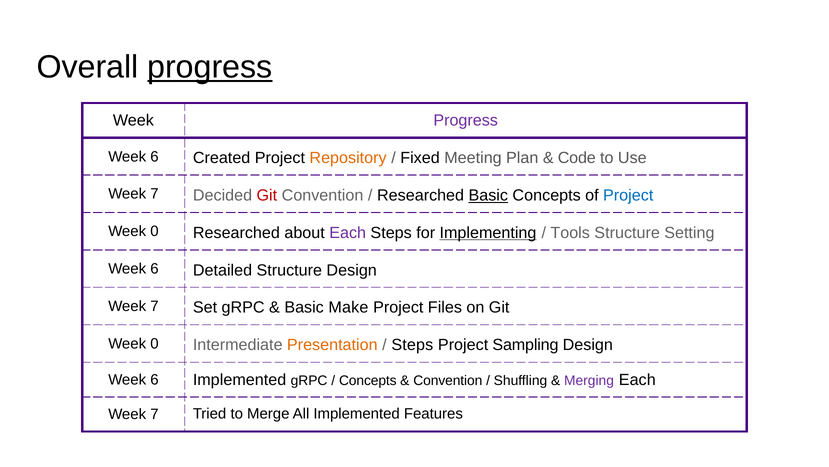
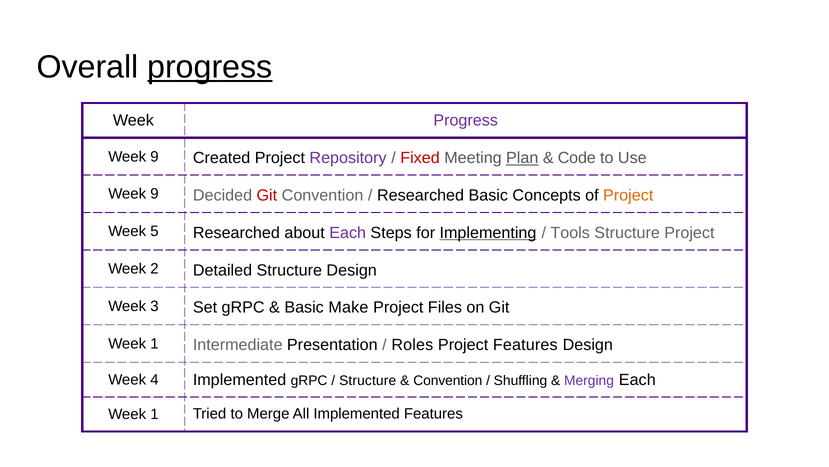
6 at (154, 156): 6 -> 9
Repository colour: orange -> purple
Fixed colour: black -> red
Plan underline: none -> present
7 at (154, 194): 7 -> 9
Basic at (488, 195) underline: present -> none
Project at (628, 195) colour: blue -> orange
0 at (154, 231): 0 -> 5
Structure Setting: Setting -> Project
6 at (154, 268): 6 -> 2
7 at (154, 306): 7 -> 3
0 at (154, 343): 0 -> 1
Presentation colour: orange -> black
Steps at (412, 345): Steps -> Roles
Project Sampling: Sampling -> Features
6 at (154, 379): 6 -> 4
Concepts at (368, 380): Concepts -> Structure
7 at (154, 414): 7 -> 1
